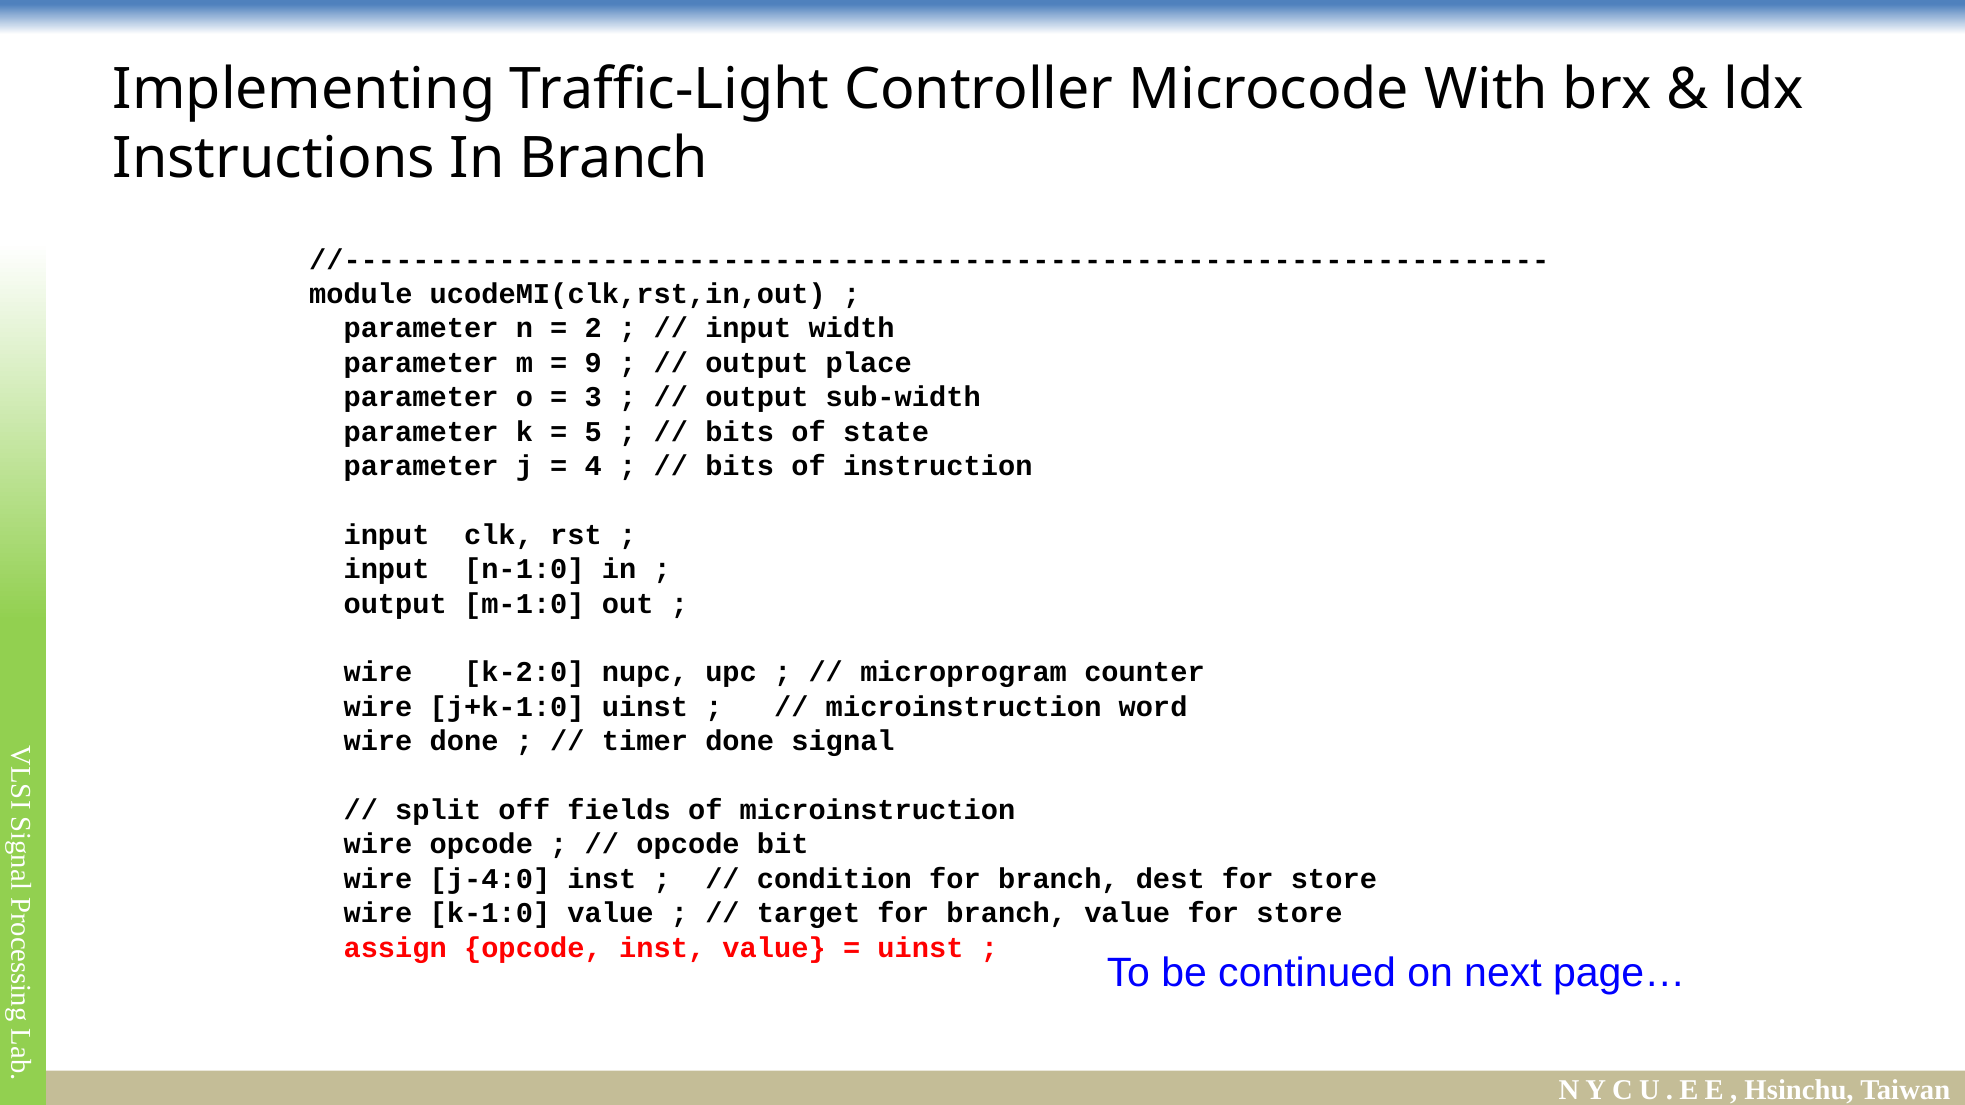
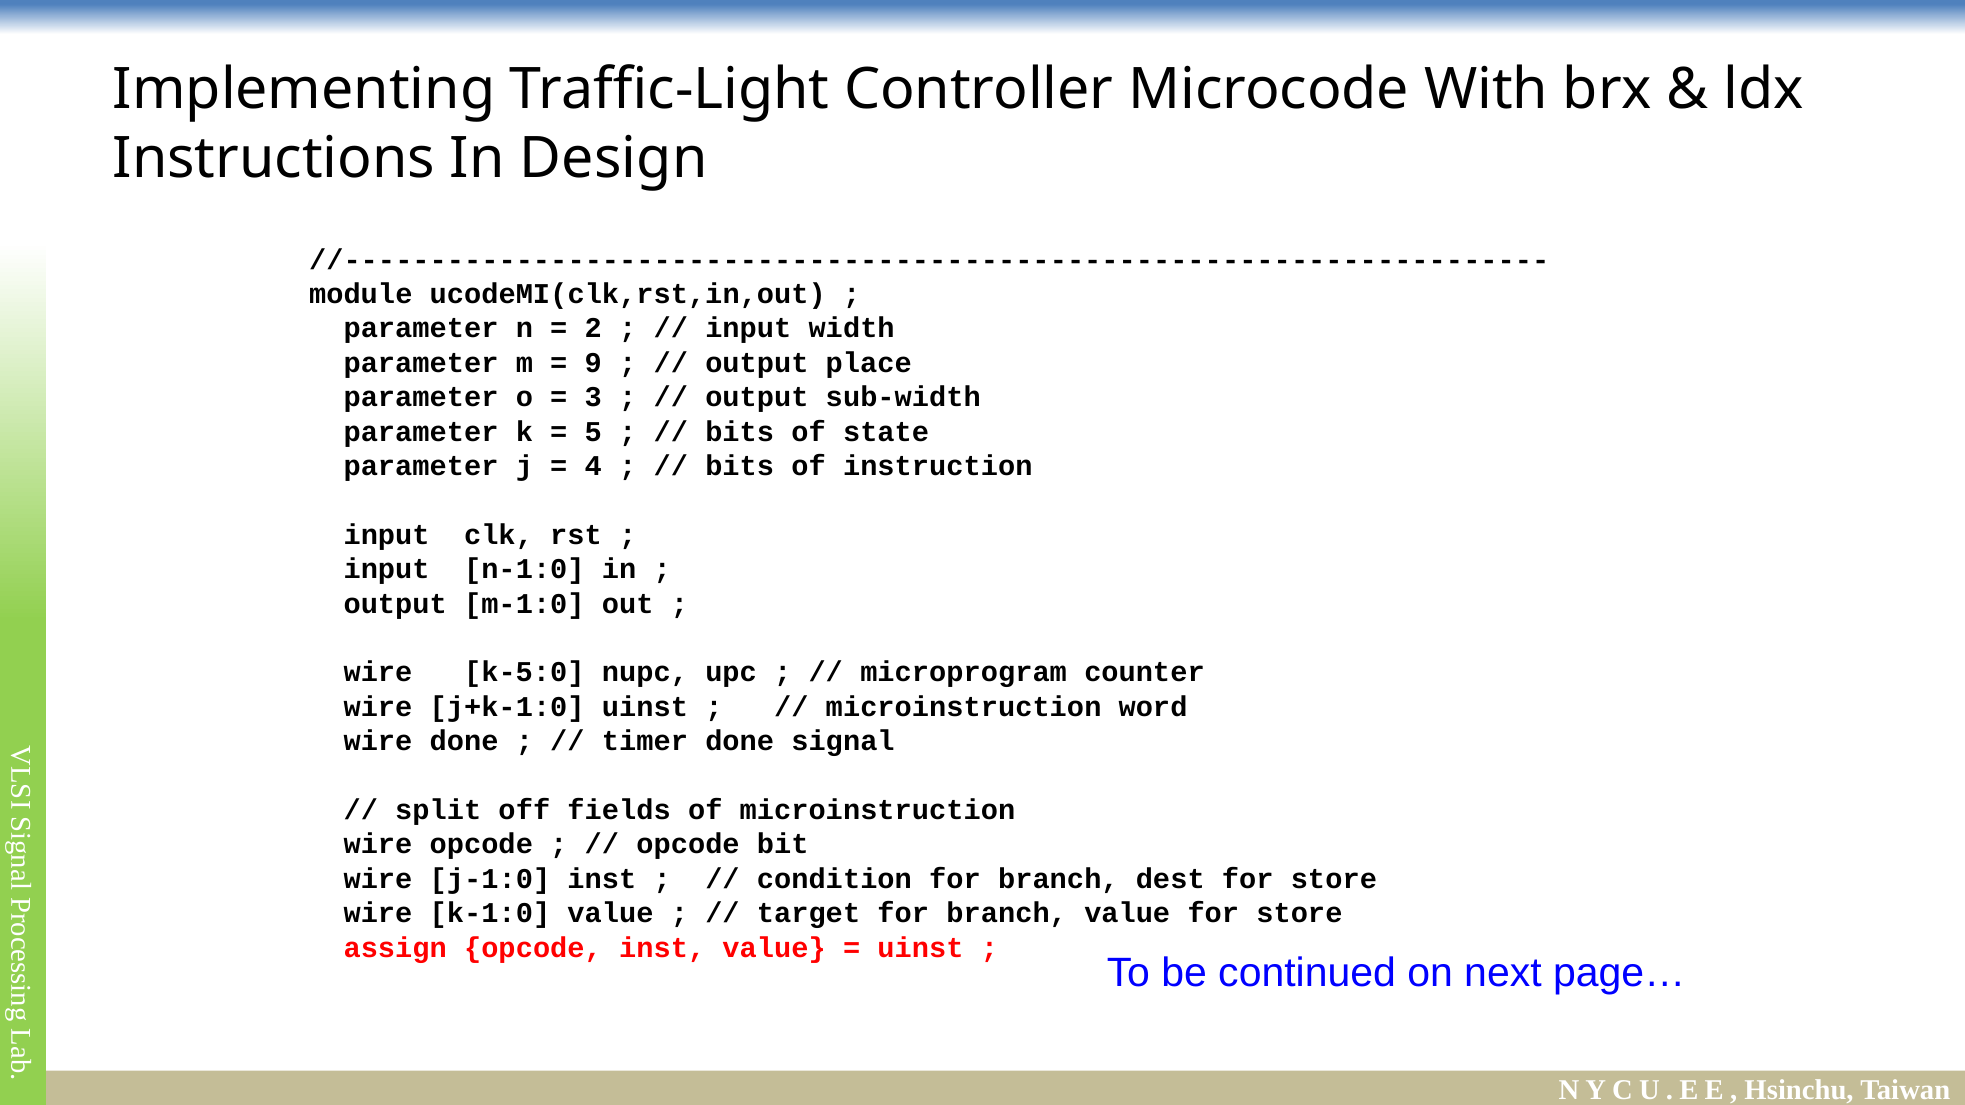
In Branch: Branch -> Design
k-2:0: k-2:0 -> k-5:0
j-4:0: j-4:0 -> j-1:0
